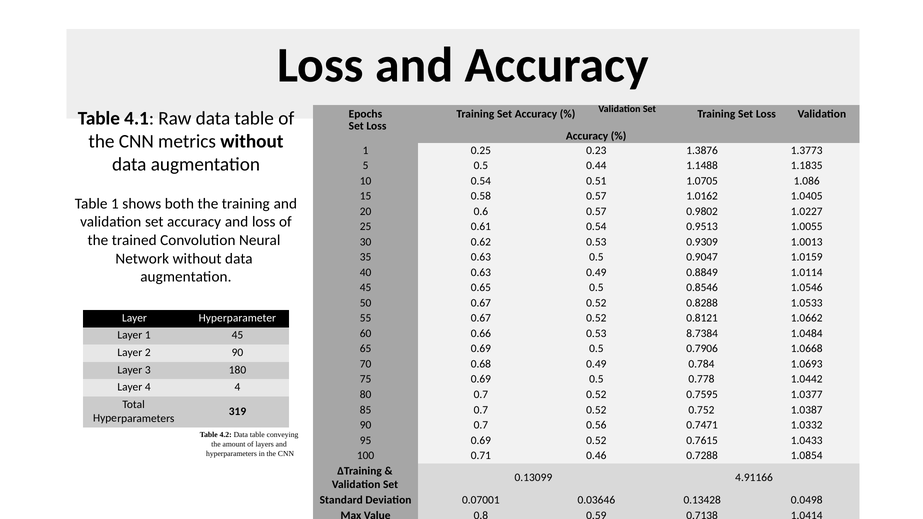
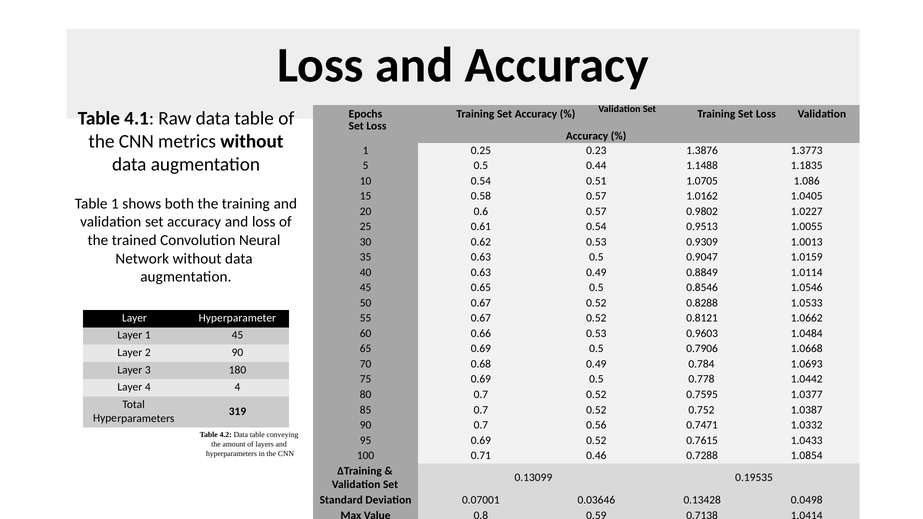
8.7384: 8.7384 -> 0.9603
4.91166: 4.91166 -> 0.19535
